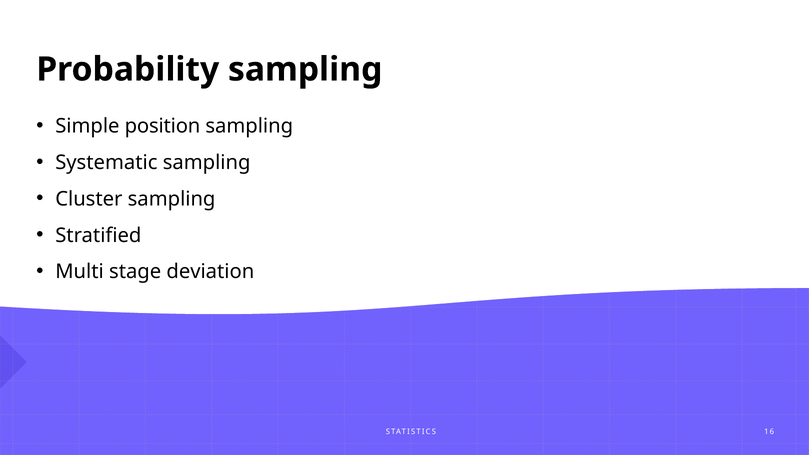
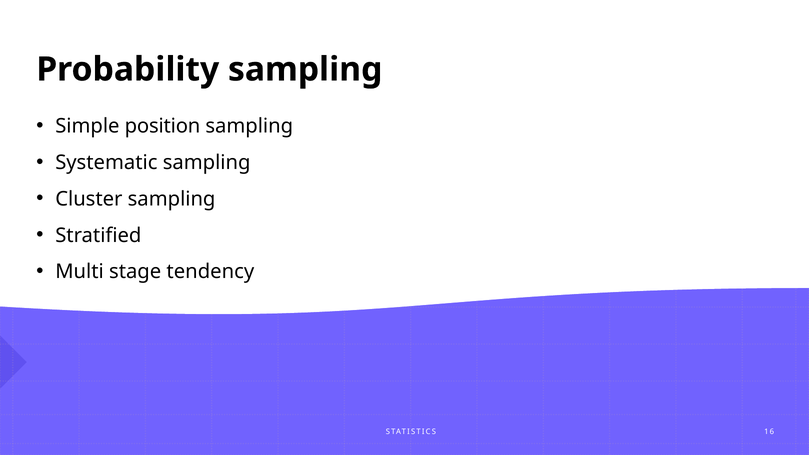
deviation: deviation -> tendency
